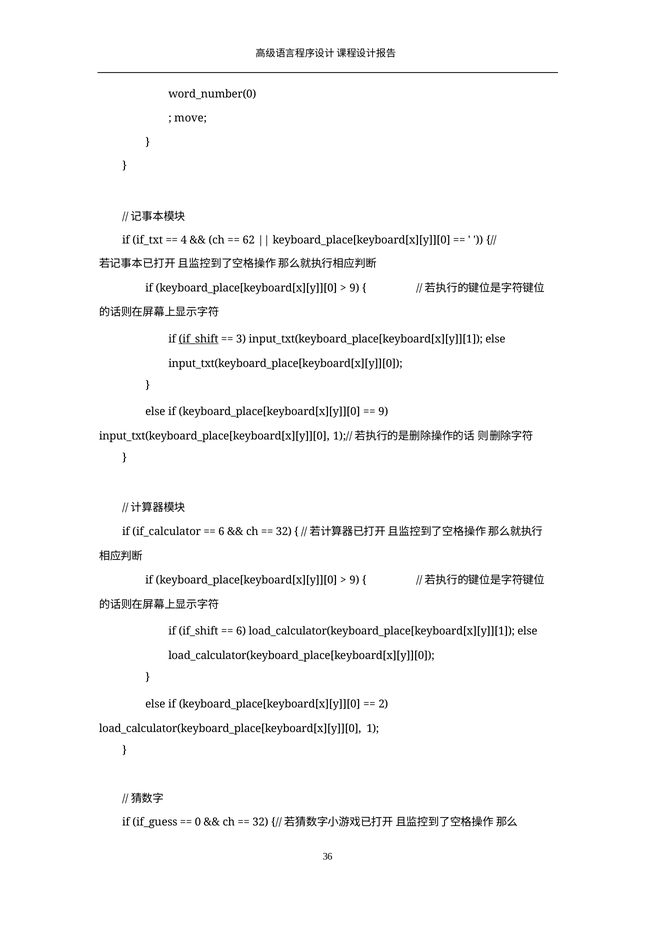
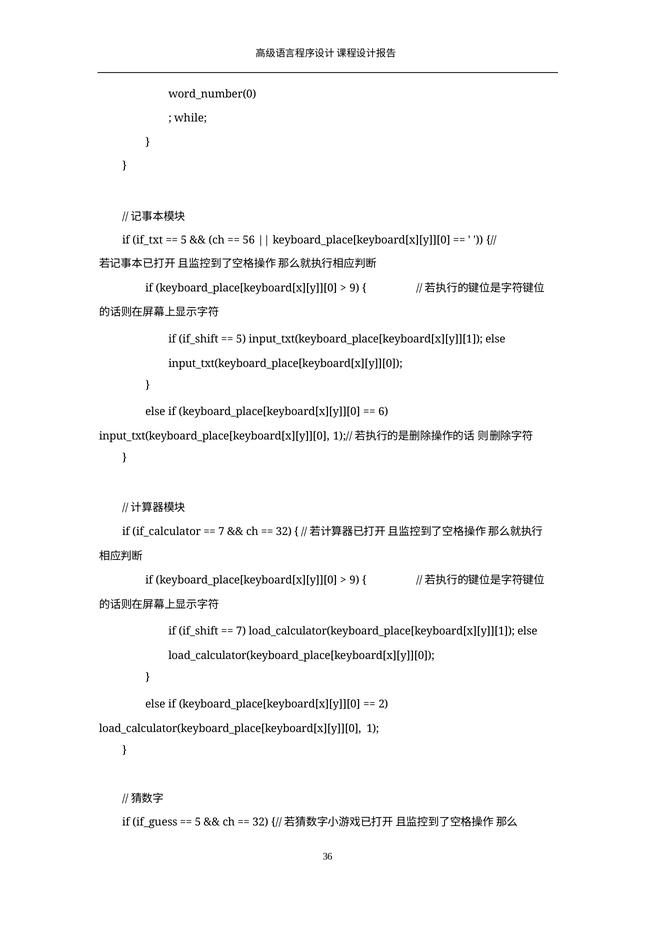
move: move -> while
4 at (184, 240): 4 -> 5
62: 62 -> 56
if_shift at (199, 339) underline: present -> none
3 at (241, 339): 3 -> 5
9 at (383, 411): 9 -> 6
6 at (221, 531): 6 -> 7
6 at (241, 631): 6 -> 7
0 at (198, 821): 0 -> 5
